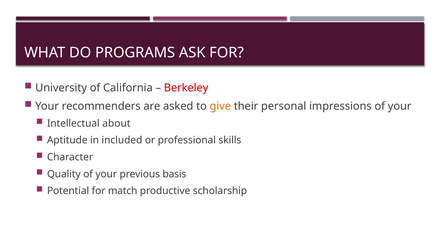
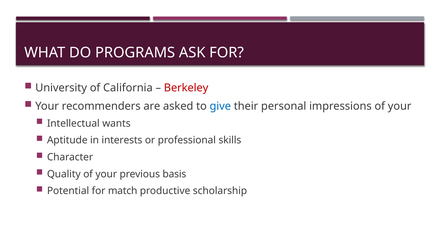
give colour: orange -> blue
about: about -> wants
included: included -> interests
